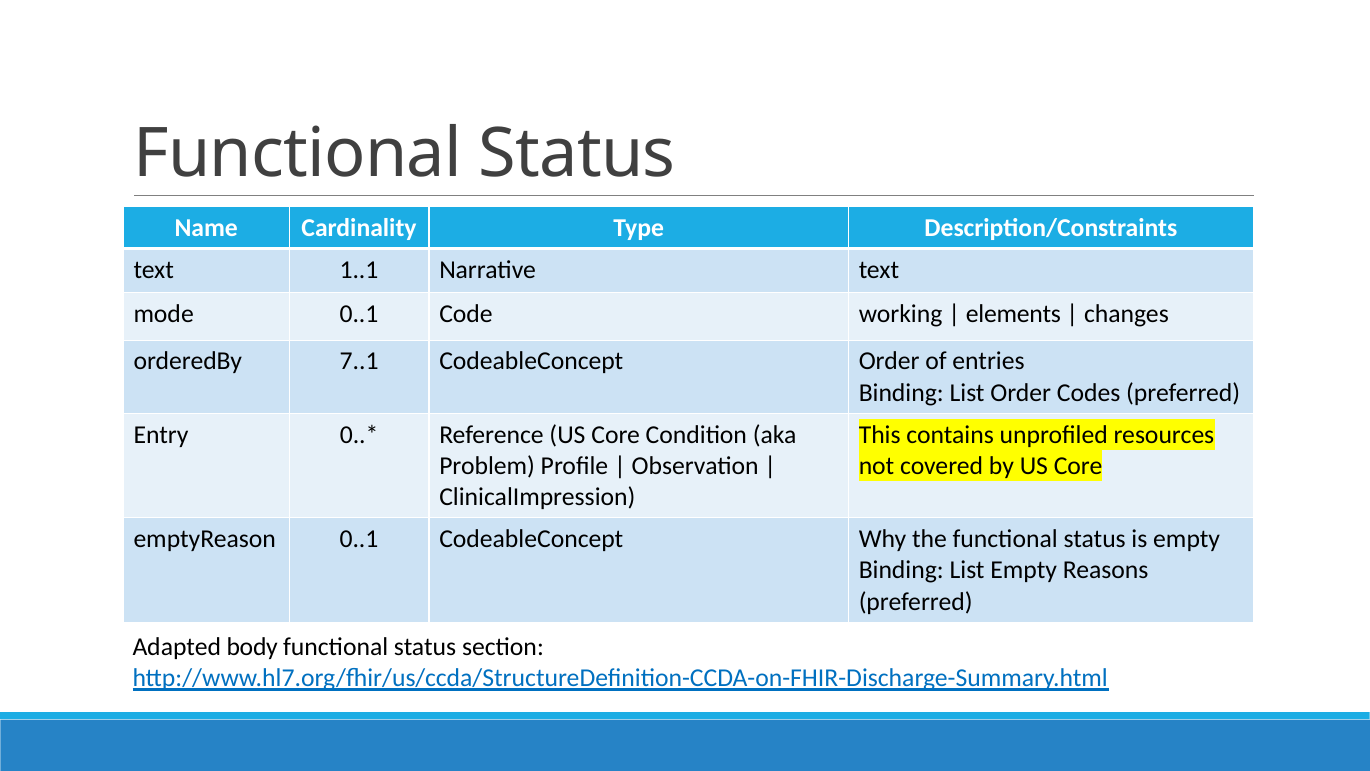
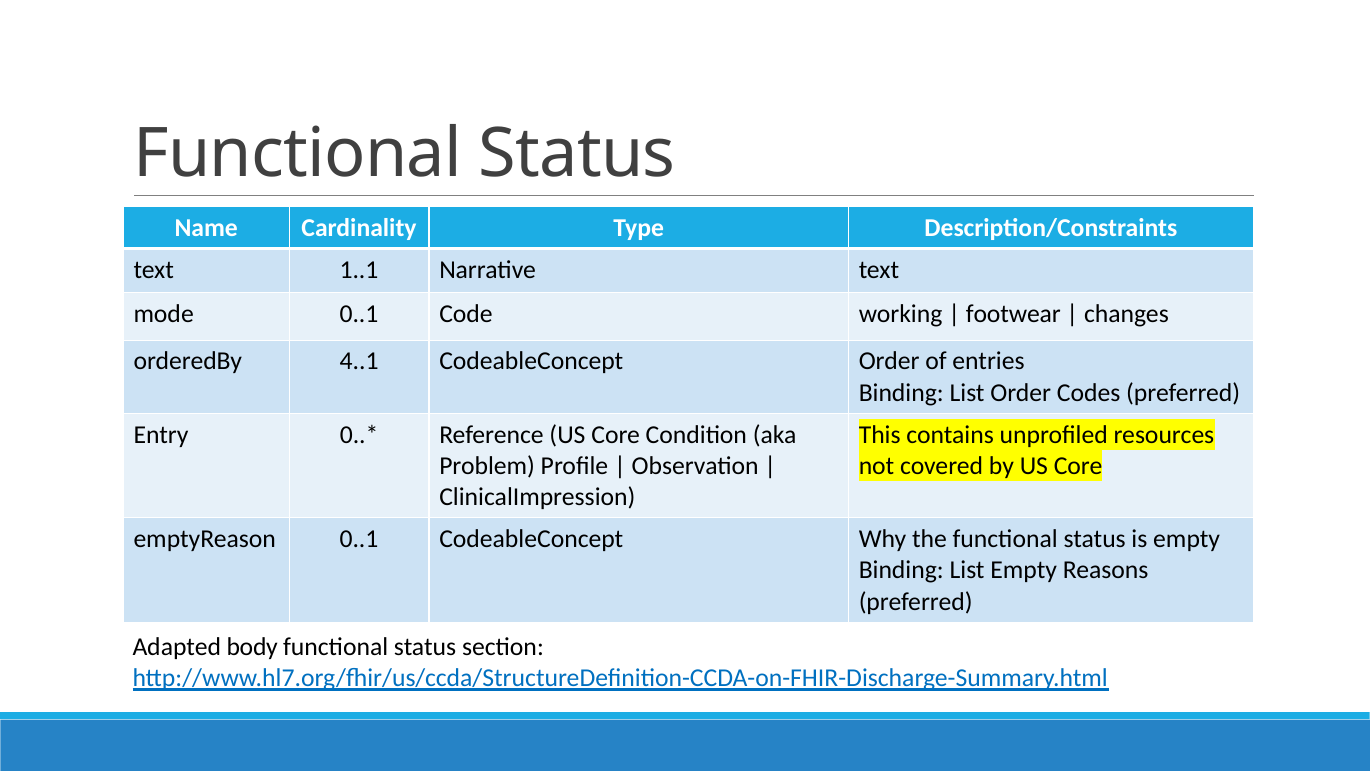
elements: elements -> footwear
7..1: 7..1 -> 4..1
